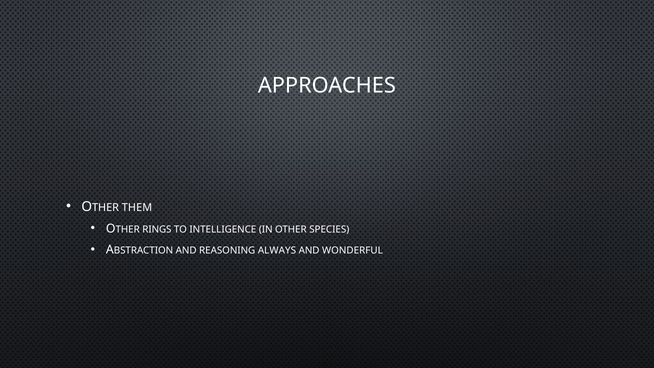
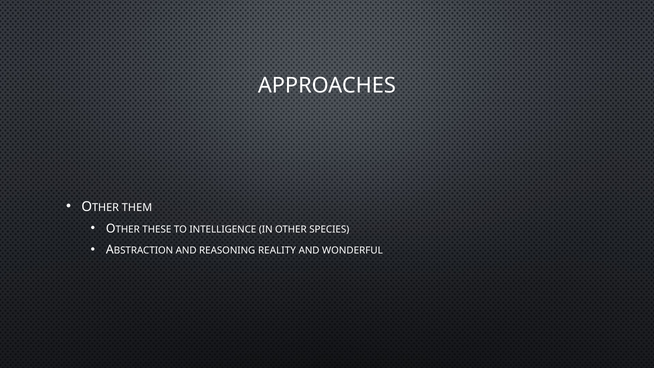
RINGS: RINGS -> THESE
ALWAYS: ALWAYS -> REALITY
